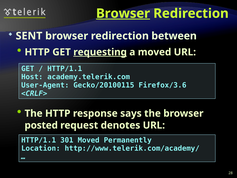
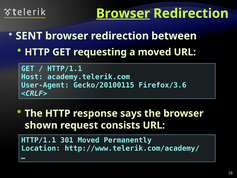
requesting underline: present -> none
posted: posted -> shown
denotes: denotes -> consists
